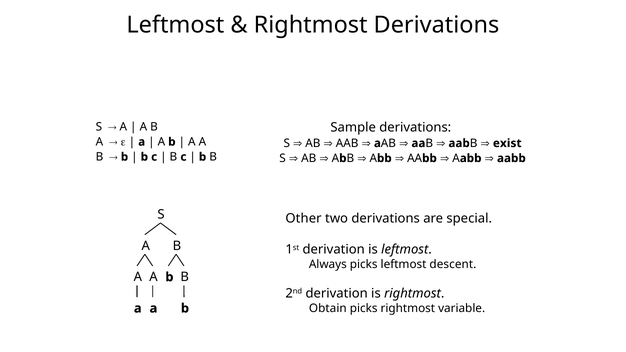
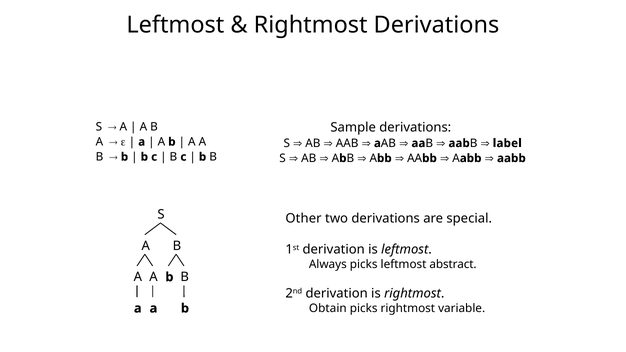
exist: exist -> label
descent: descent -> abstract
